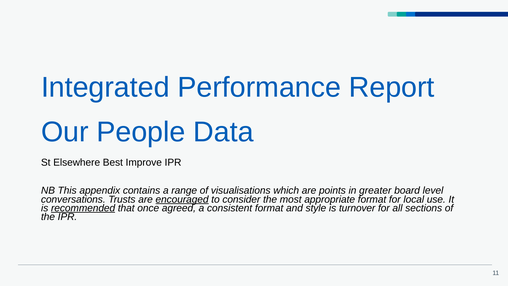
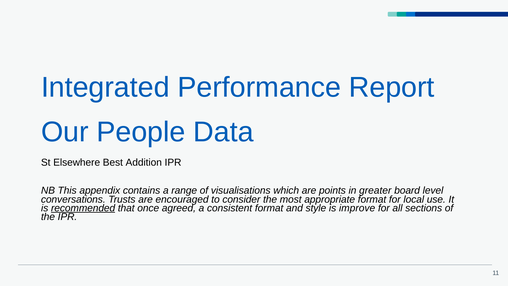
Improve: Improve -> Addition
encouraged underline: present -> none
turnover: turnover -> improve
